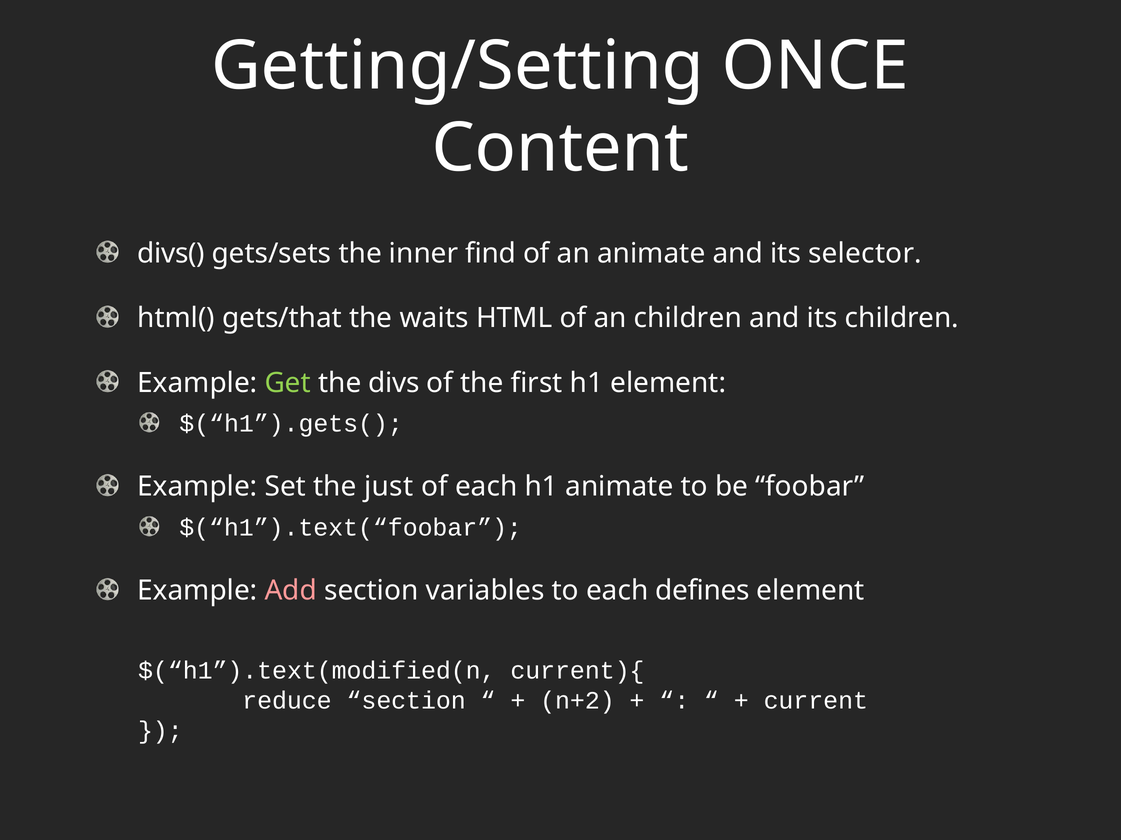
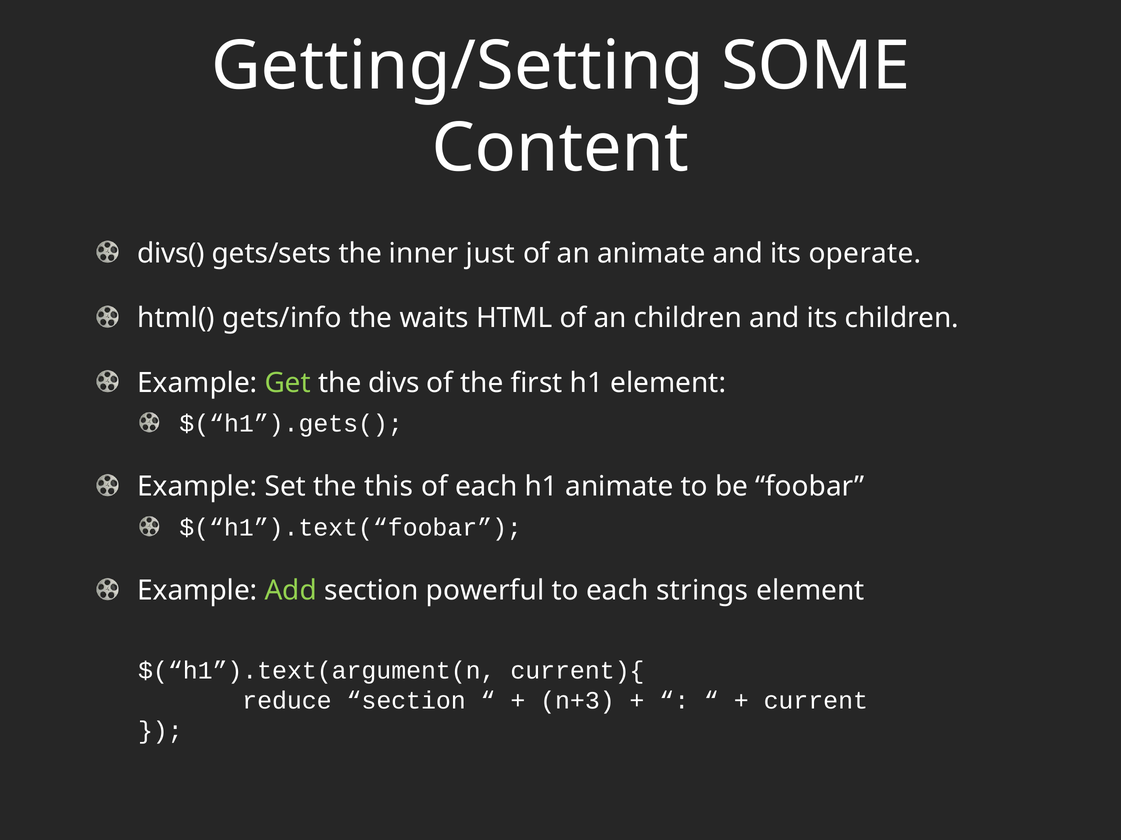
ONCE: ONCE -> SOME
find: find -> just
selector: selector -> operate
gets/that: gets/that -> gets/info
just: just -> this
Add colour: pink -> light green
variables: variables -> powerful
defines: defines -> strings
$(“h1”).text(modified(n: $(“h1”).text(modified(n -> $(“h1”).text(argument(n
n+2: n+2 -> n+3
